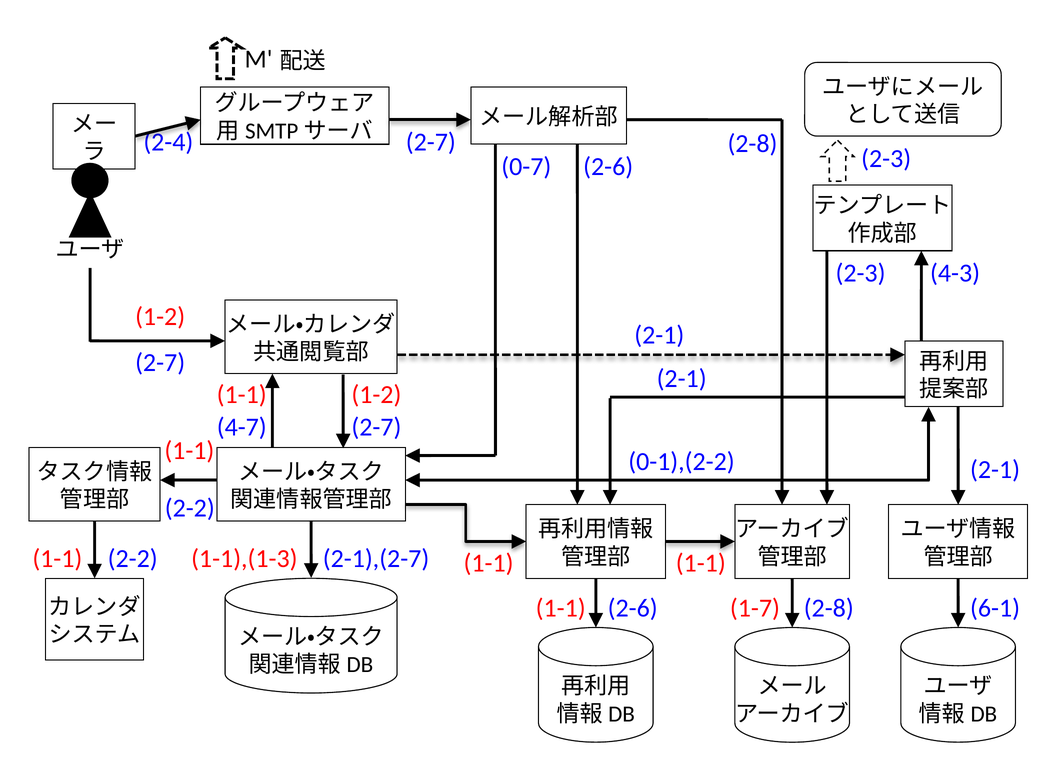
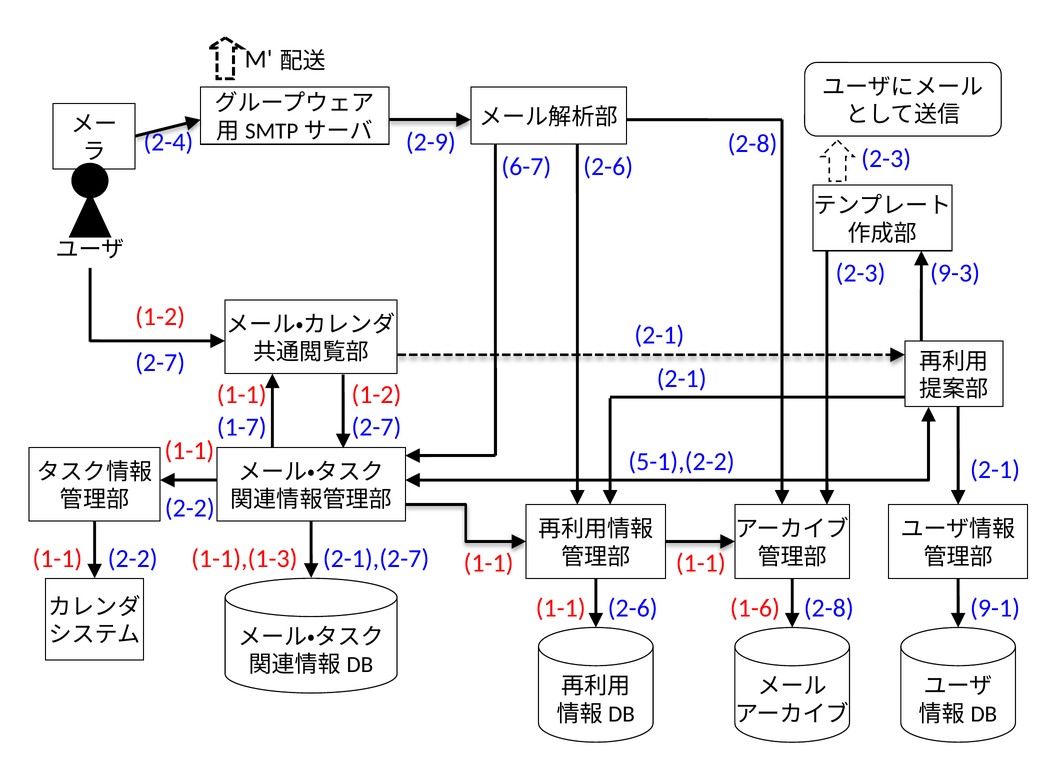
2-7 at (431, 142): 2-7 -> 2-9
0-7: 0-7 -> 6-7
4-3: 4-3 -> 9-3
4-7: 4-7 -> 1-7
0-1),(2-2: 0-1),(2-2 -> 5-1),(2-2
1-7: 1-7 -> 1-6
6-1: 6-1 -> 9-1
